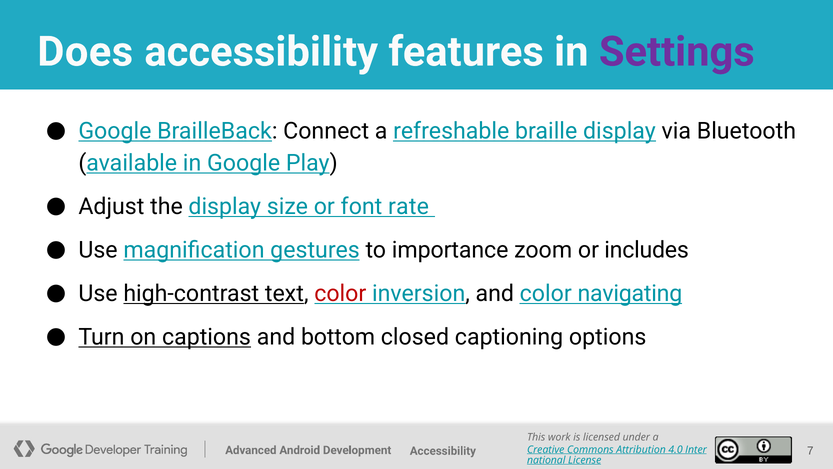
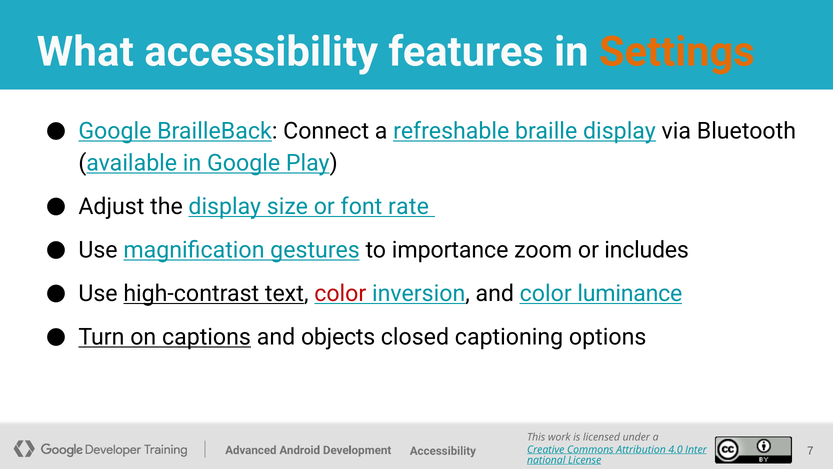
Does: Does -> What
Settings colour: purple -> orange
navigating: navigating -> luminance
bottom: bottom -> objects
